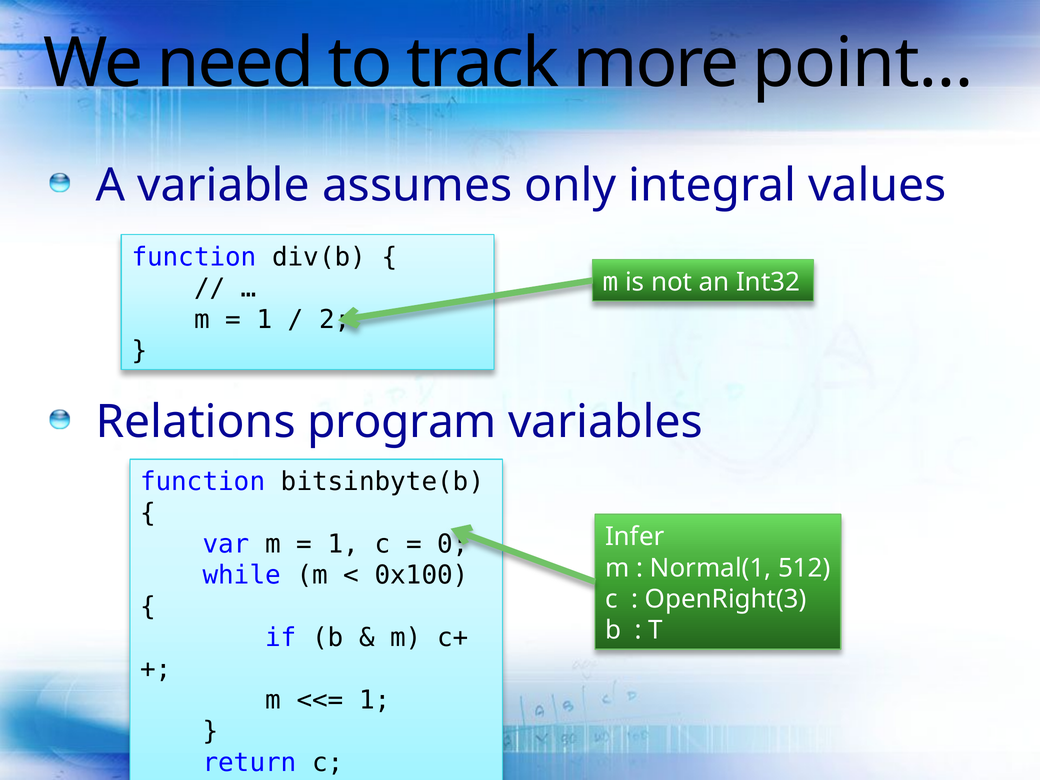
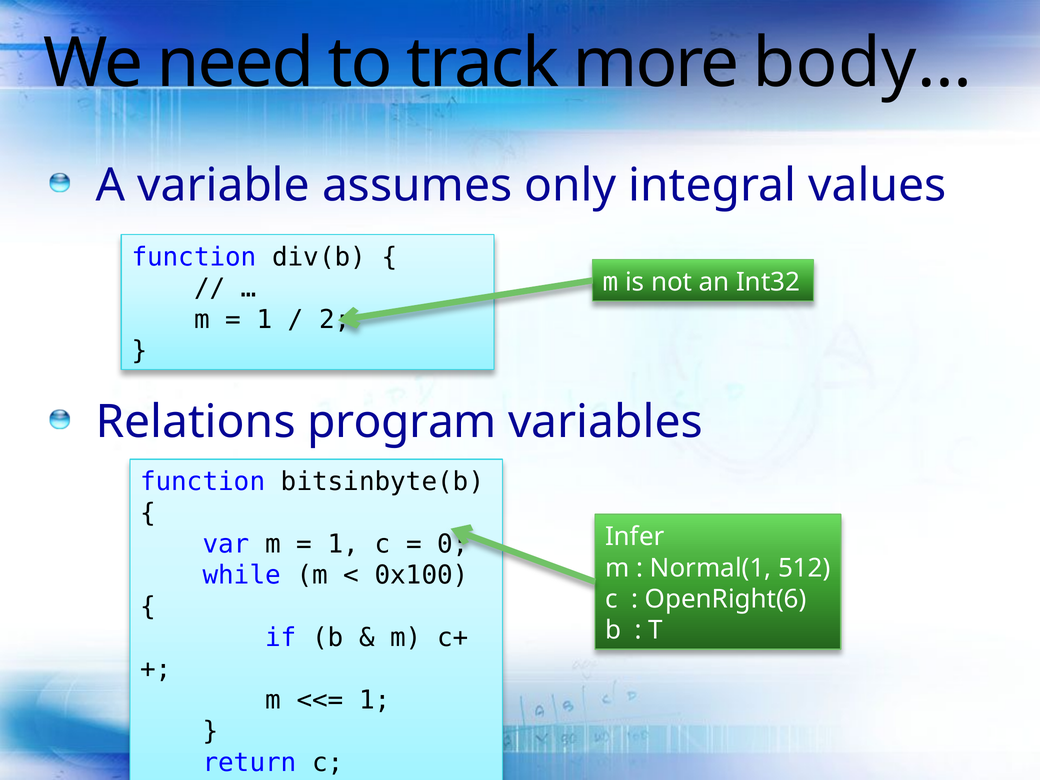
point…: point… -> body…
OpenRight(3: OpenRight(3 -> OpenRight(6
